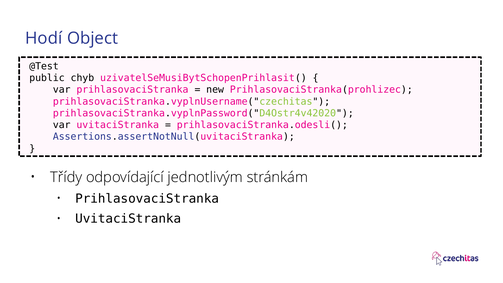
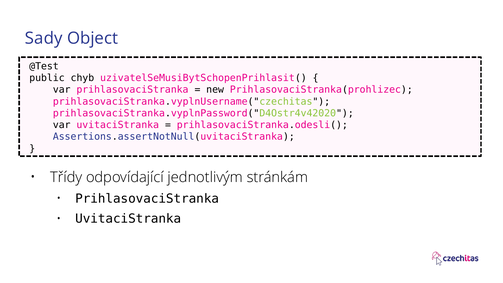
Hodí: Hodí -> Sady
